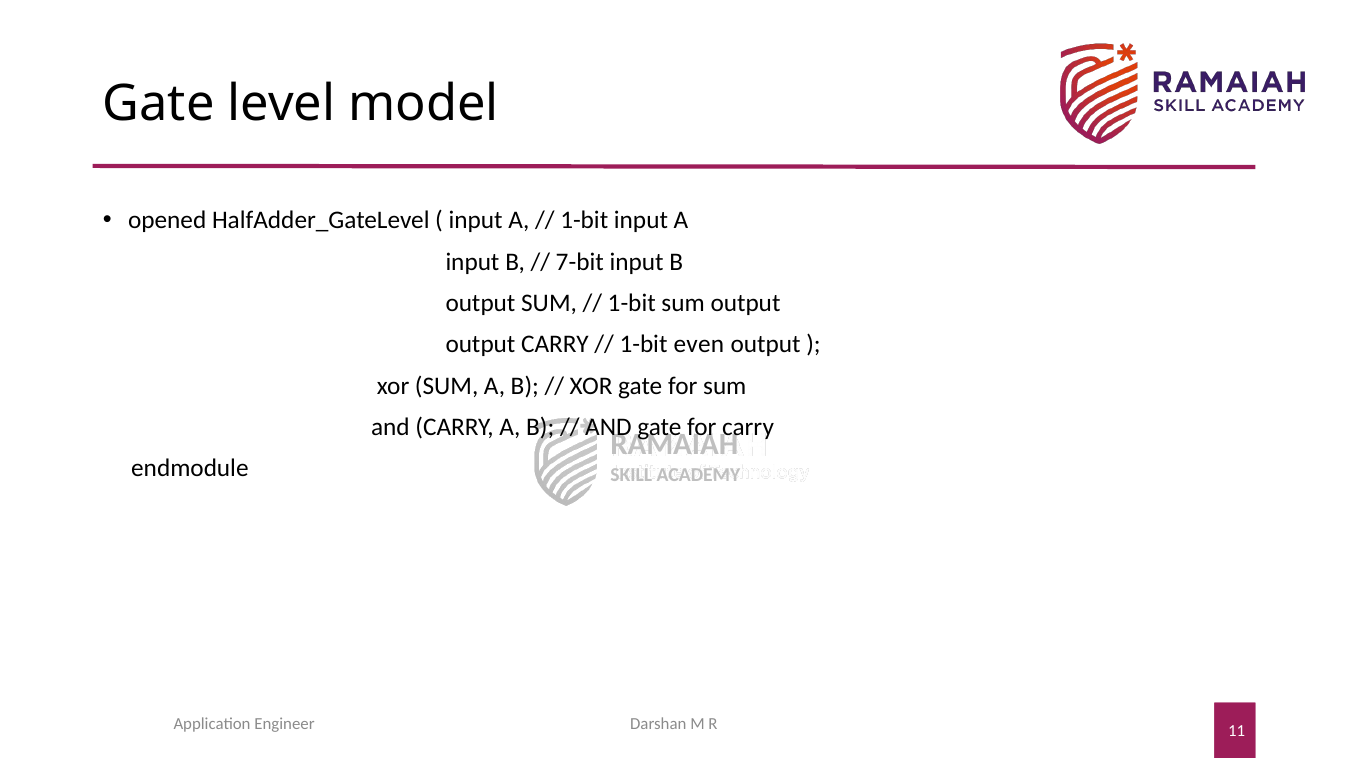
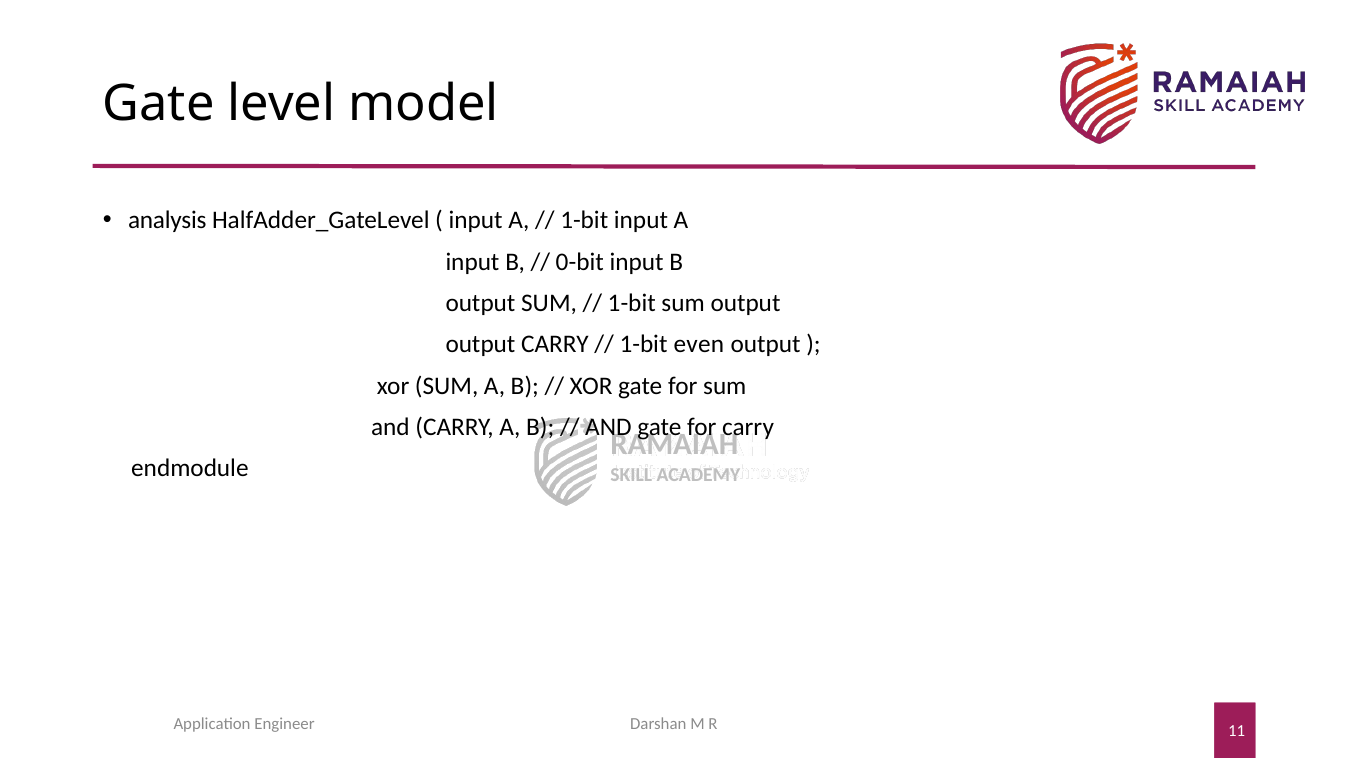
opened: opened -> analysis
7-bit: 7-bit -> 0-bit
